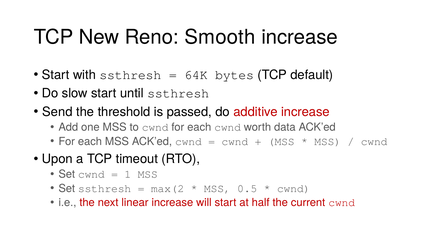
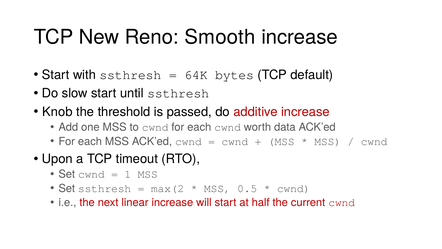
Send: Send -> Knob
